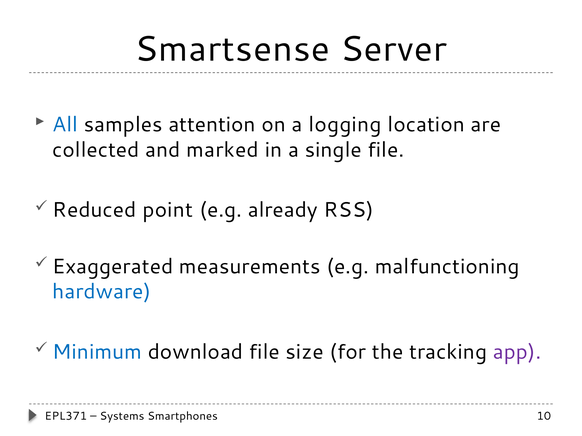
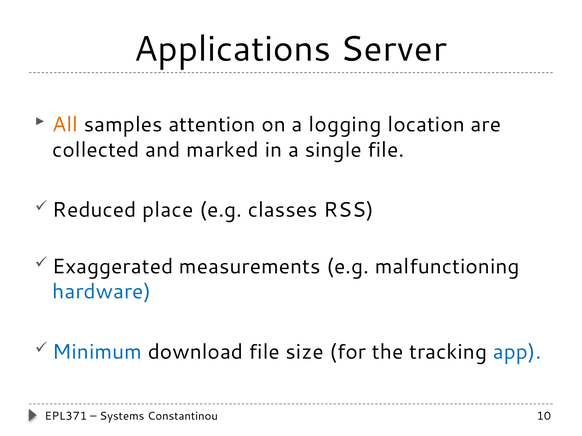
Smartsense: Smartsense -> Applications
All colour: blue -> orange
point: point -> place
already: already -> classes
app colour: purple -> blue
Smartphones: Smartphones -> Constantinou
